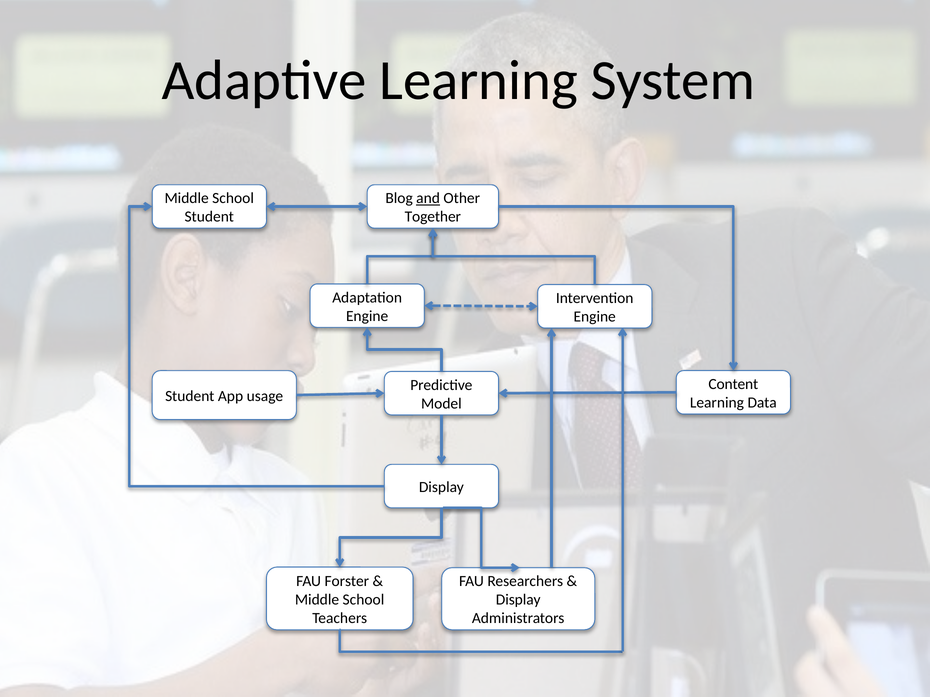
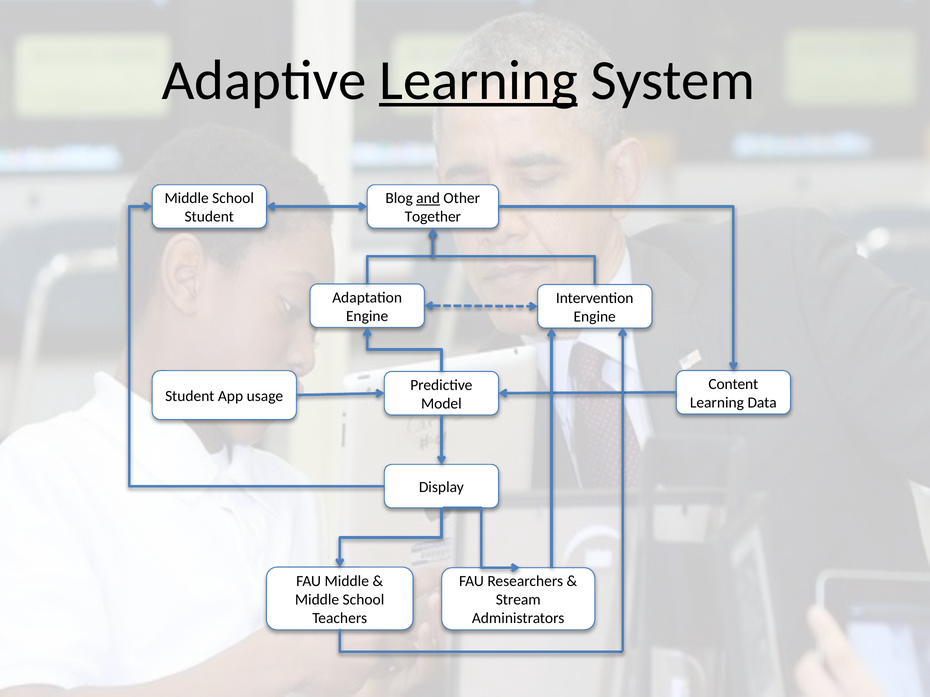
Learning at (478, 81) underline: none -> present
FAU Forster: Forster -> Middle
Display at (518, 600): Display -> Stream
